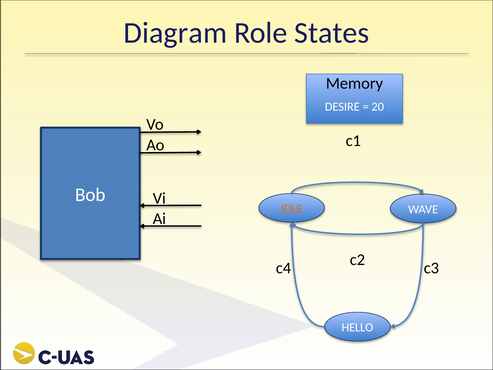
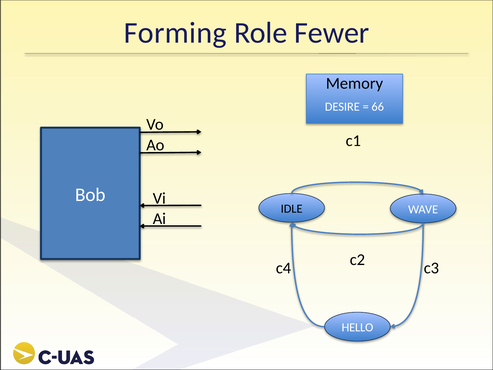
Diagram: Diagram -> Forming
States: States -> Fewer
20: 20 -> 66
IDLE colour: orange -> black
